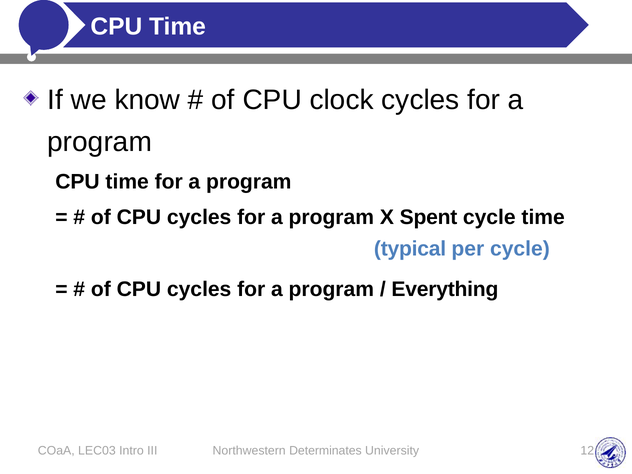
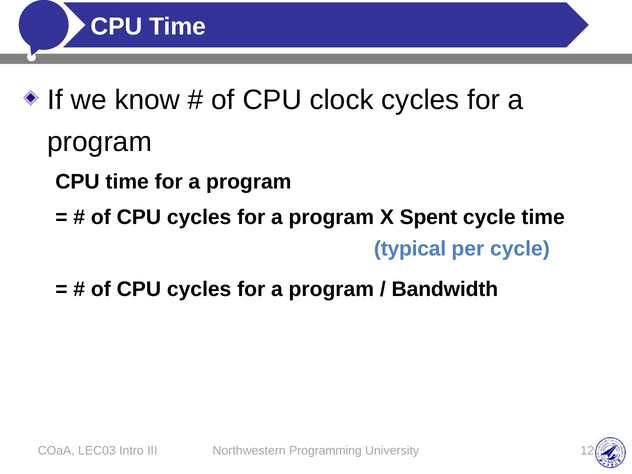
Everything: Everything -> Bandwidth
Determinates: Determinates -> Programming
